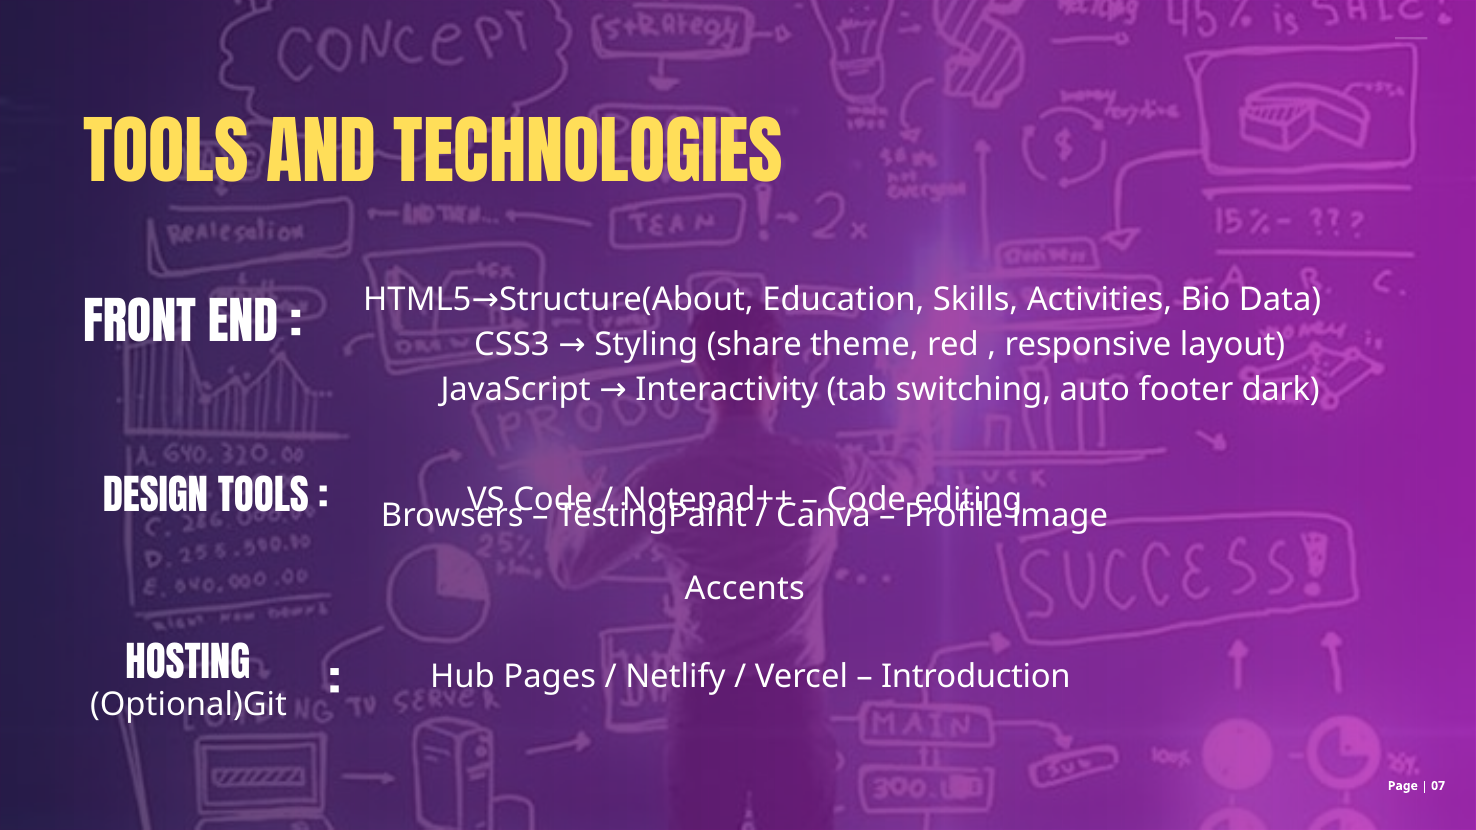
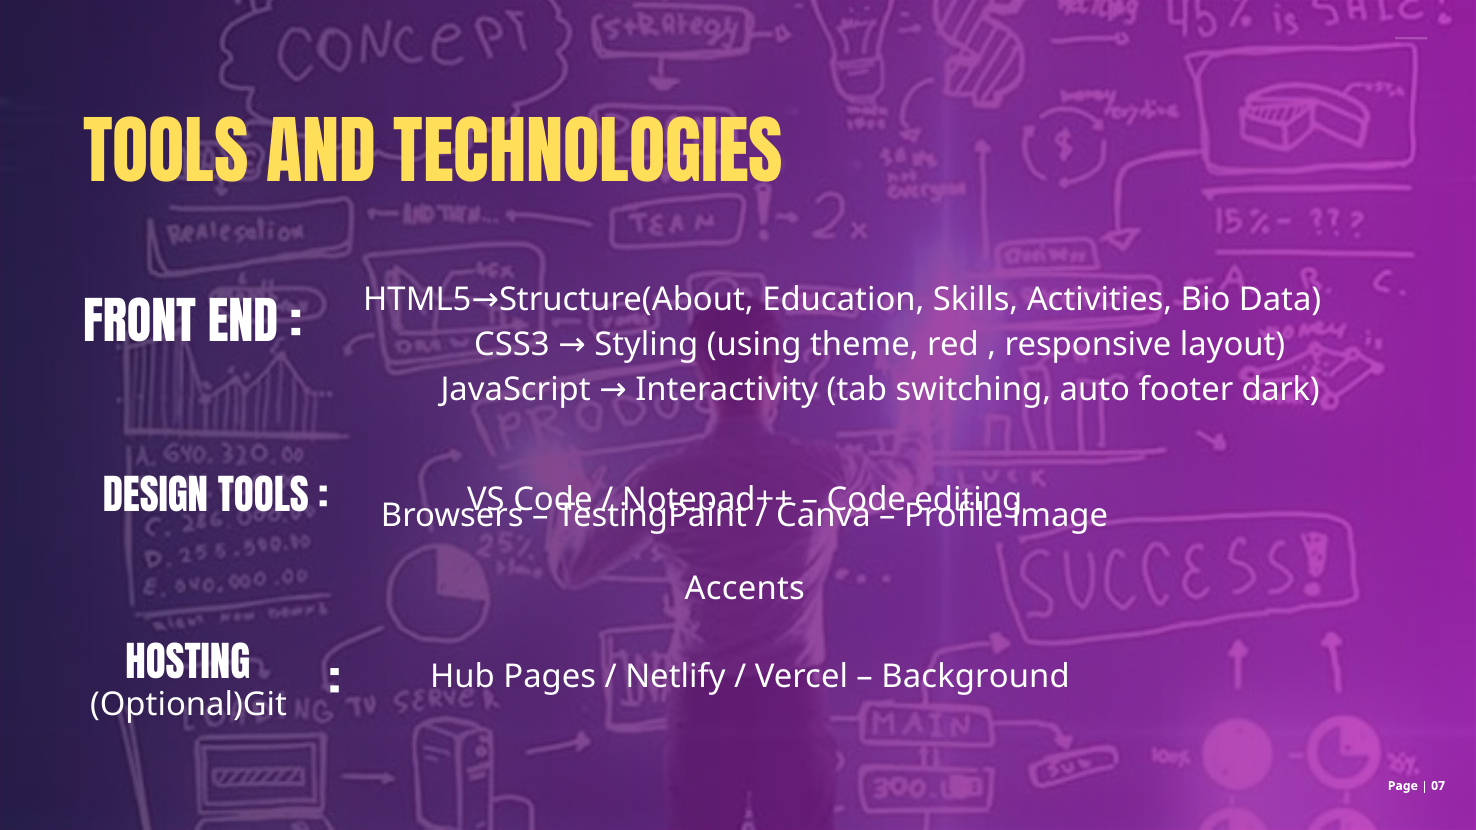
share: share -> using
Introduction: Introduction -> Background
